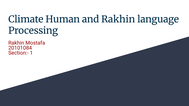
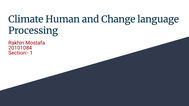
and Rakhin: Rakhin -> Change
